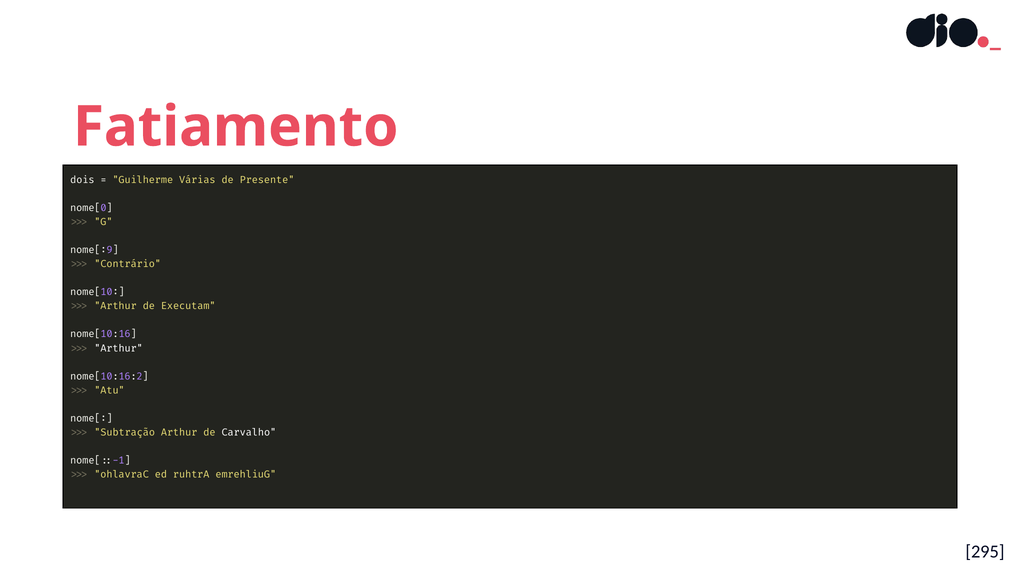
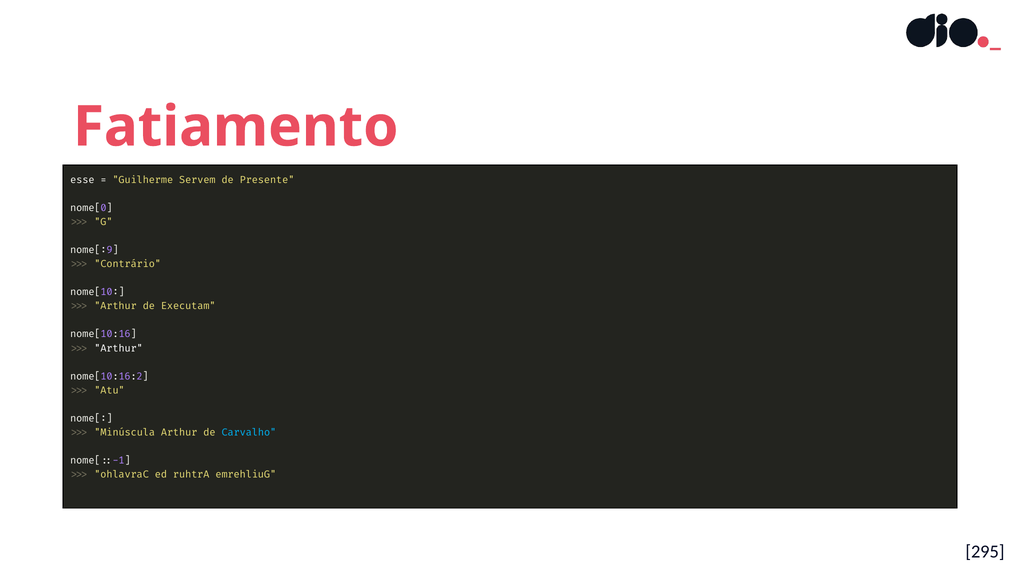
dois: dois -> esse
Várias: Várias -> Servem
Subtração: Subtração -> Minúscula
Carvalho colour: white -> light blue
